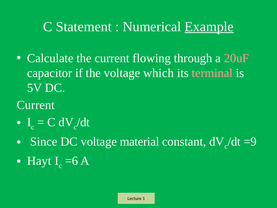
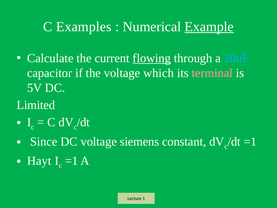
Statement: Statement -> Examples
flowing underline: none -> present
20uF colour: pink -> light blue
Current at (36, 105): Current -> Limited
material: material -> siemens
=9 at (250, 141): =9 -> =1
c =6: =6 -> =1
